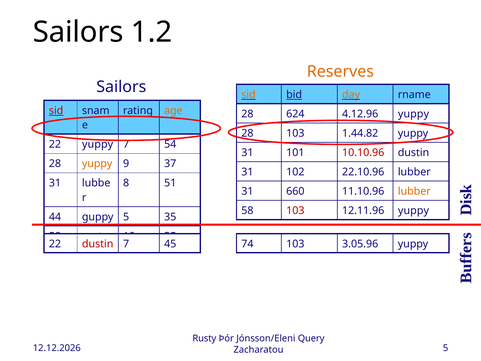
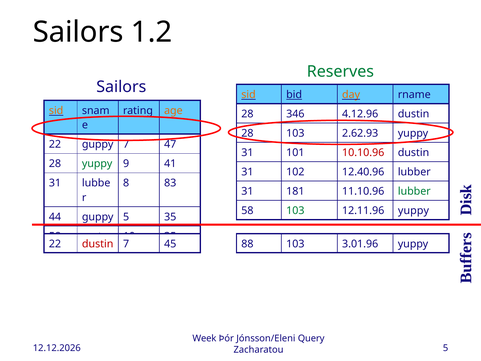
Reserves colour: orange -> green
sid at (56, 110) colour: red -> orange
624: 624 -> 346
4.12.96 yuppy: yuppy -> dustin
1.44.82: 1.44.82 -> 2.62.93
22 yuppy: yuppy -> guppy
54: 54 -> 47
yuppy at (97, 164) colour: orange -> green
37: 37 -> 41
22.10.96: 22.10.96 -> 12.40.96
51: 51 -> 83
660: 660 -> 181
lubber at (414, 191) colour: orange -> green
103 at (295, 210) colour: red -> green
74: 74 -> 88
3.05.96: 3.05.96 -> 3.01.96
Rusty at (204, 338): Rusty -> Week
